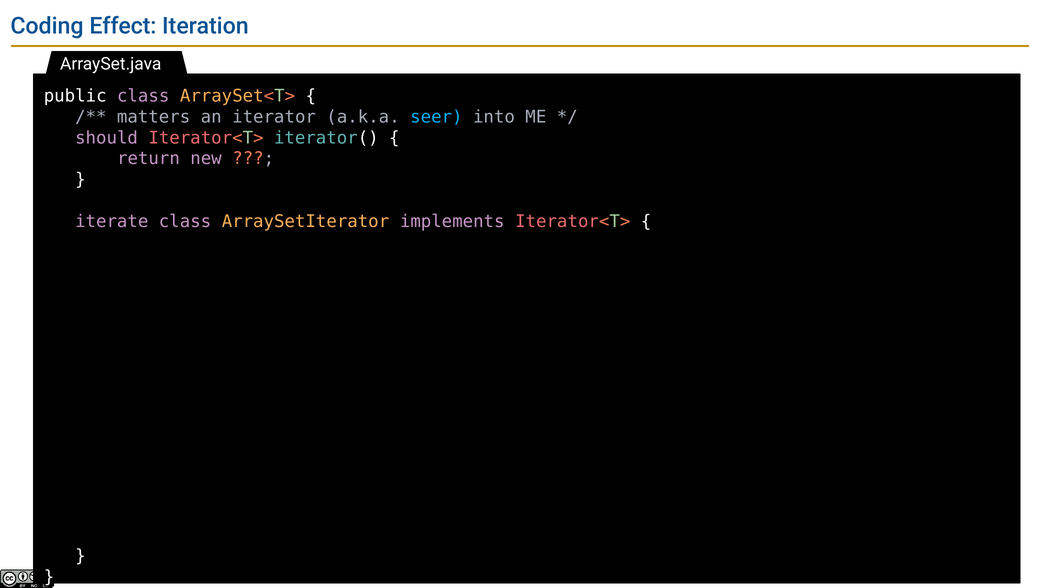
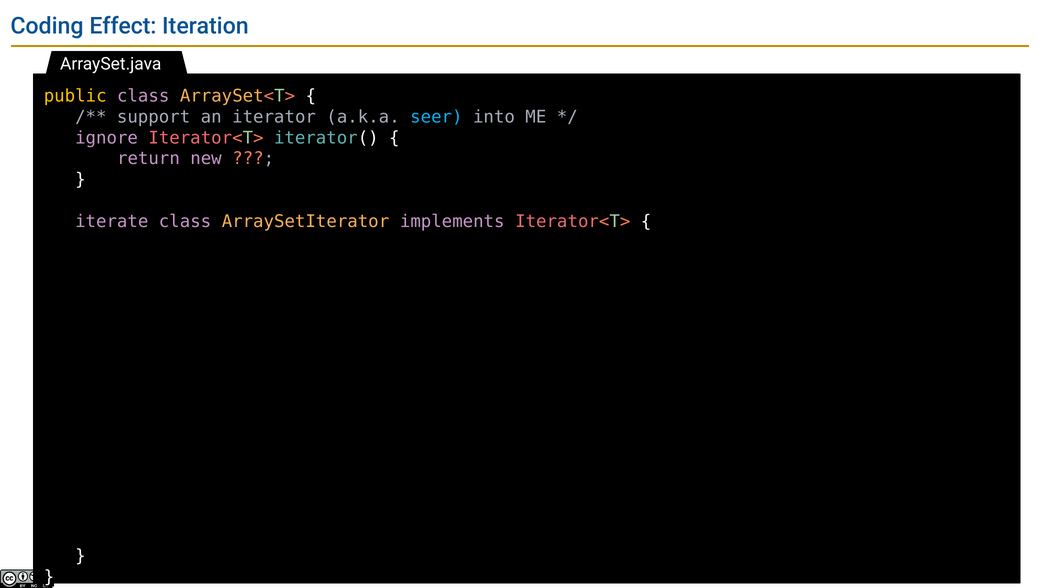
public colour: white -> yellow
matters: matters -> support
should: should -> ignore
